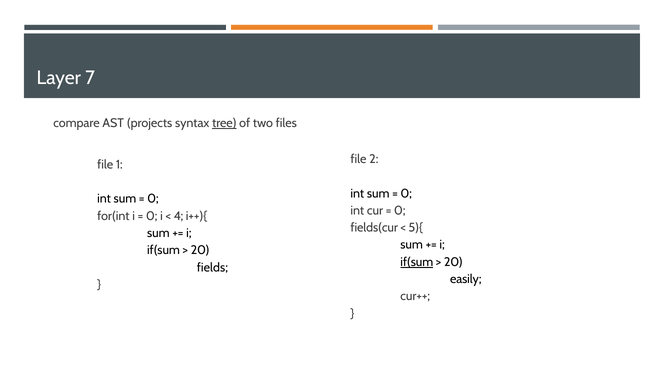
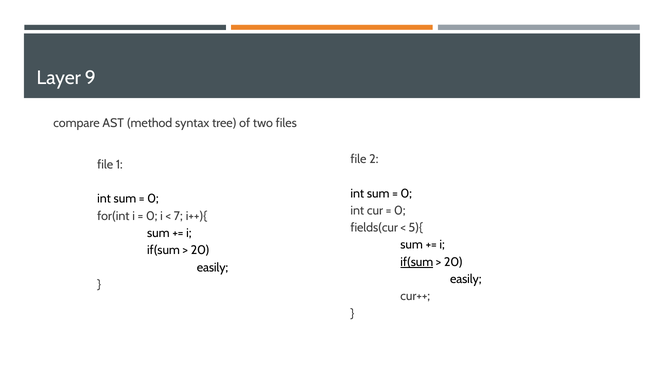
7: 7 -> 9
projects: projects -> method
tree underline: present -> none
4: 4 -> 7
fields at (212, 268): fields -> easily
